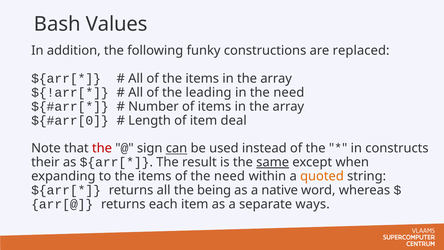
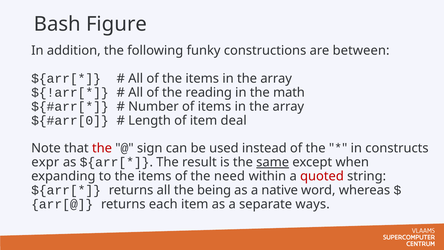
Values: Values -> Figure
replaced: replaced -> between
leading: leading -> reading
in the need: need -> math
can underline: present -> none
their: their -> expr
quoted colour: orange -> red
